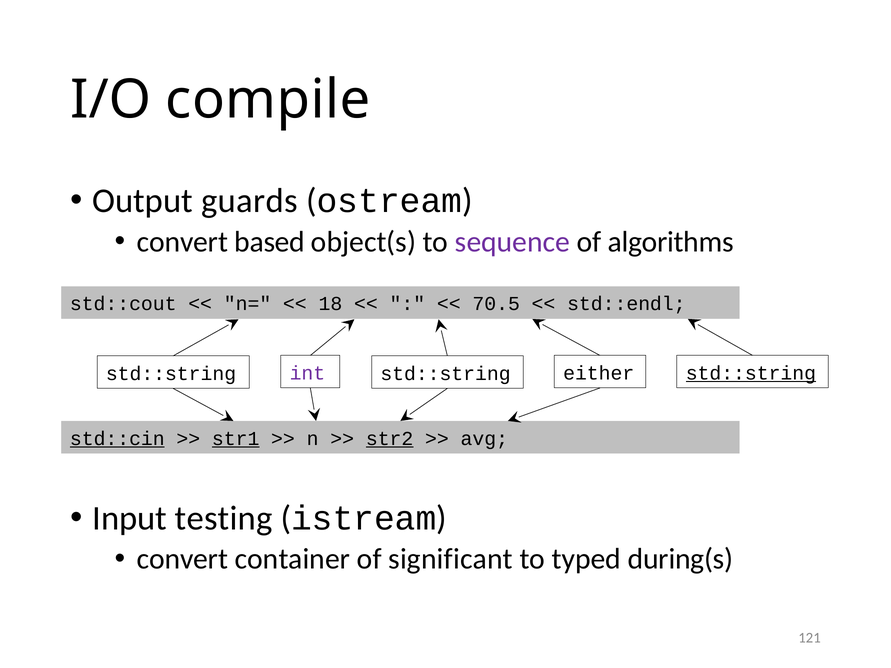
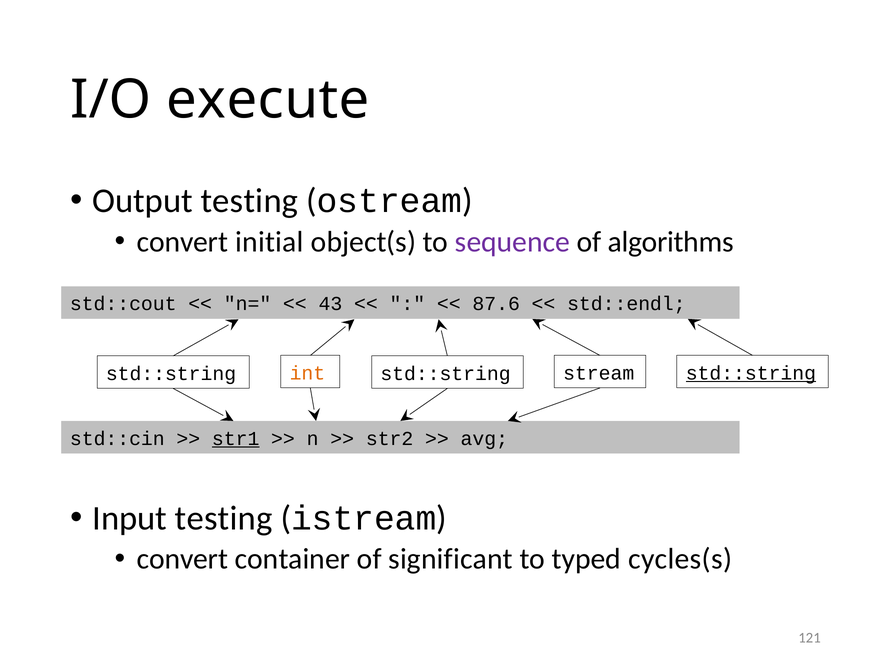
compile: compile -> execute
Output guards: guards -> testing
based: based -> initial
18: 18 -> 43
70.5: 70.5 -> 87.6
int colour: purple -> orange
either: either -> stream
std::cin underline: present -> none
str2 underline: present -> none
during(s: during(s -> cycles(s
